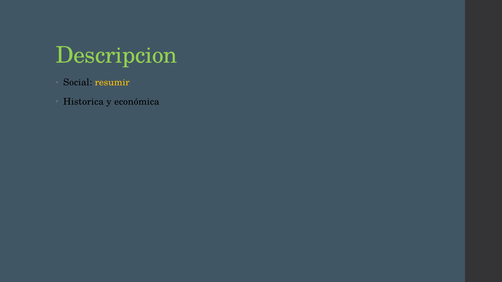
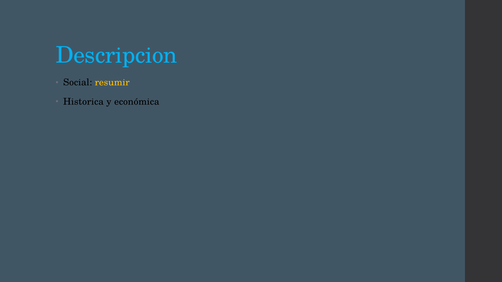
Descripcion colour: light green -> light blue
